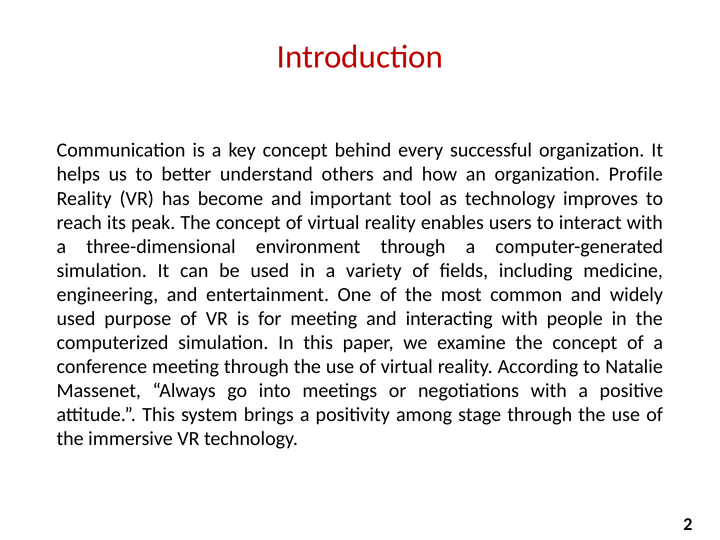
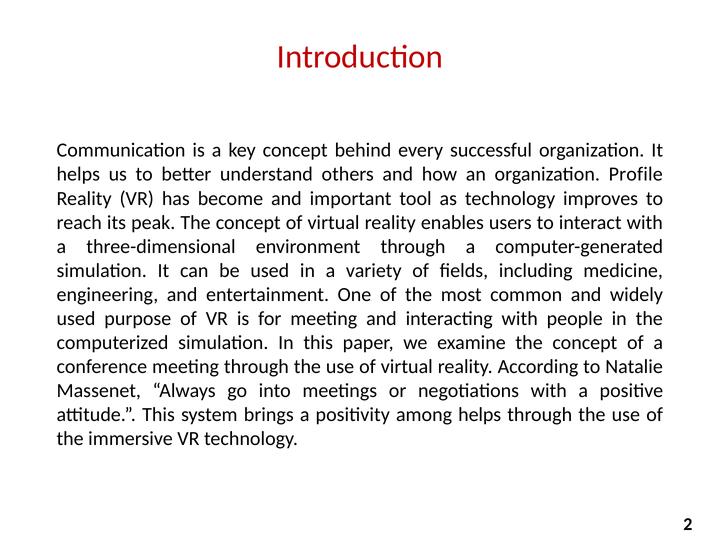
among stage: stage -> helps
